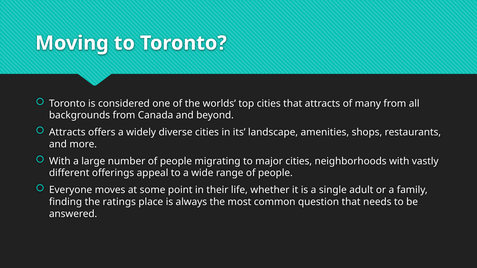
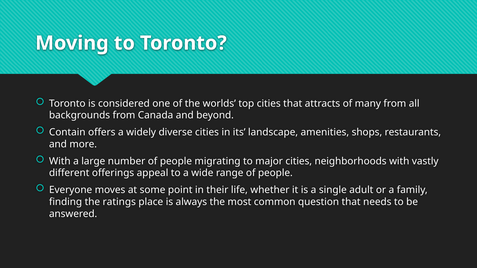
Attracts at (67, 132): Attracts -> Contain
